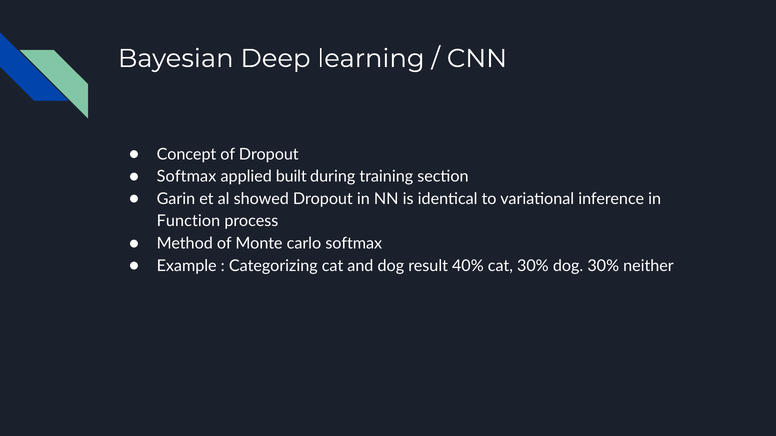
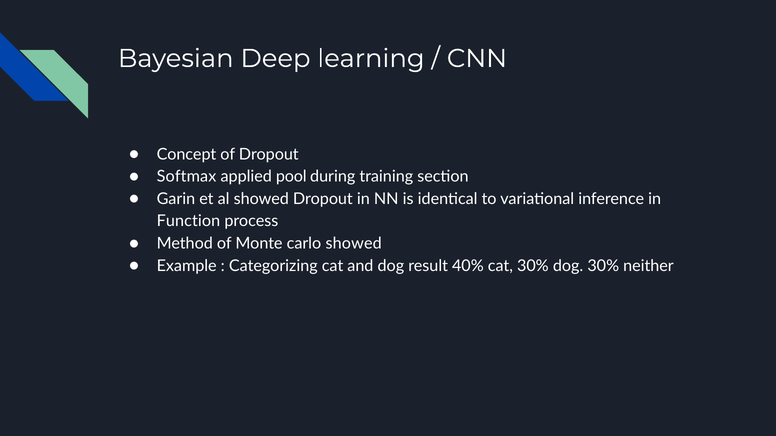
built: built -> pool
carlo softmax: softmax -> showed
